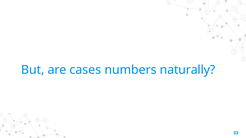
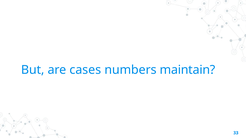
naturally: naturally -> maintain
